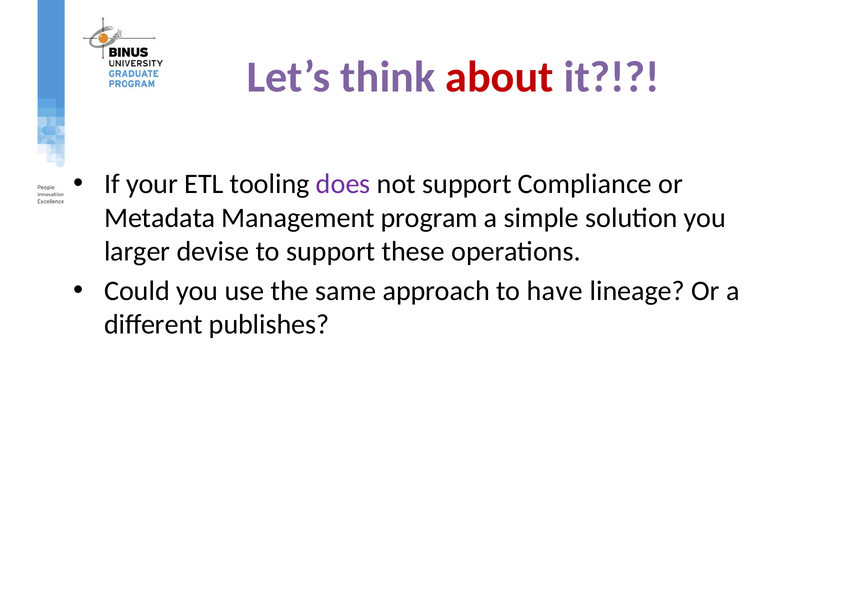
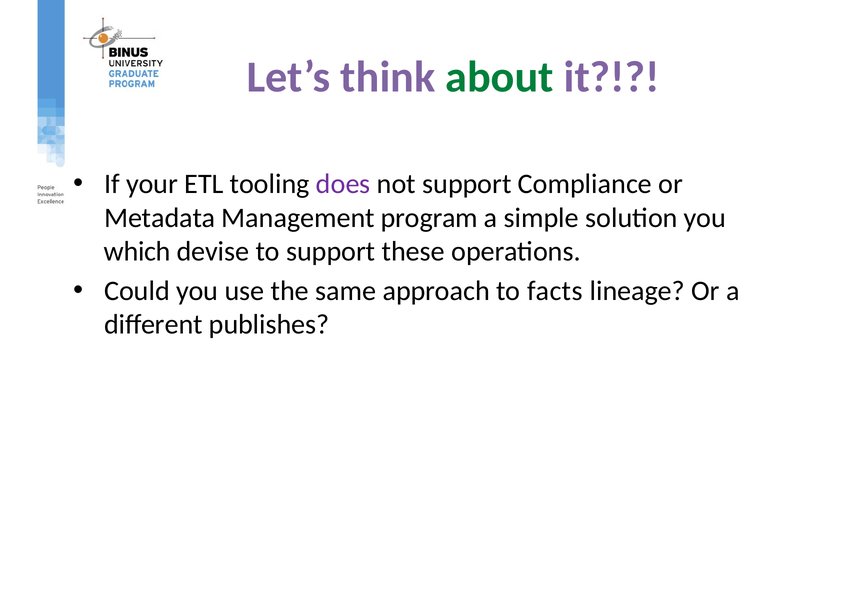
about colour: red -> green
larger: larger -> which
have: have -> facts
